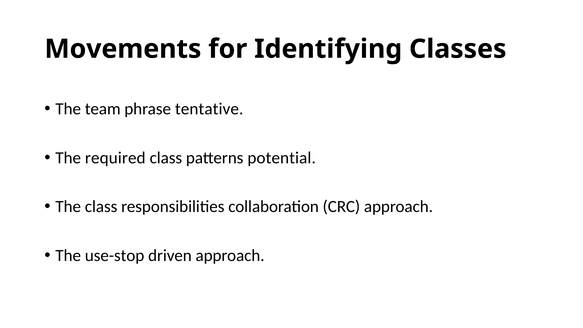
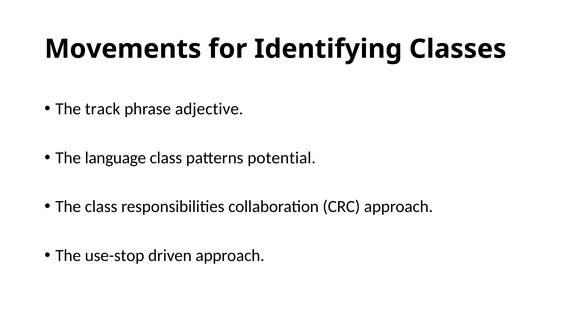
team: team -> track
tentative: tentative -> adjective
required: required -> language
